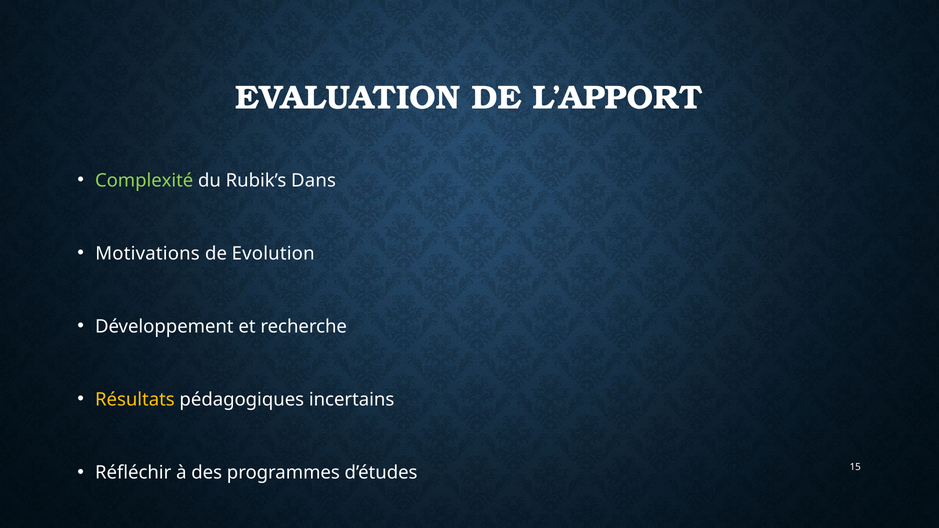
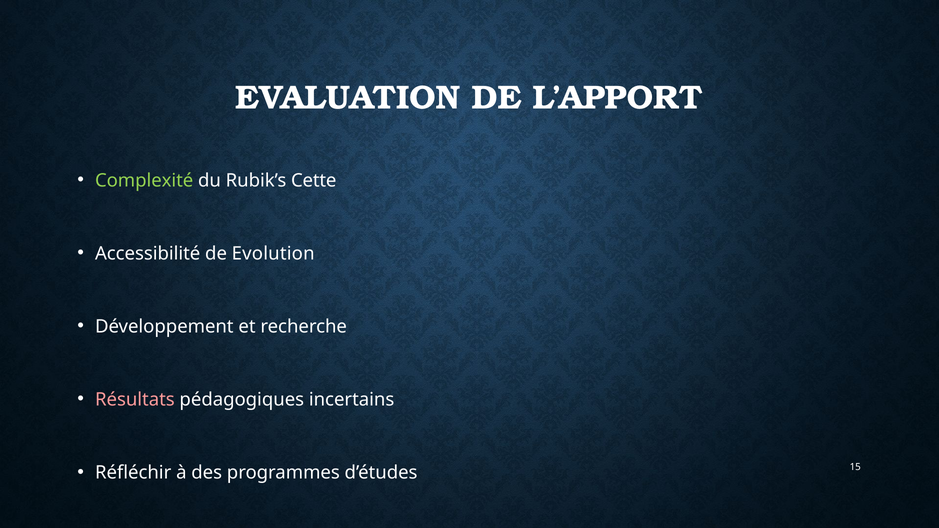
Dans: Dans -> Cette
Motivations: Motivations -> Accessibilité
Résultats colour: yellow -> pink
